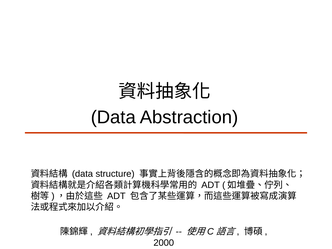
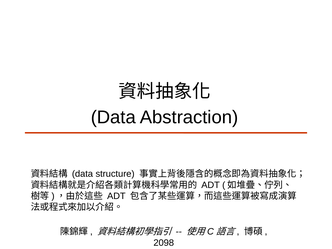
2000: 2000 -> 2098
